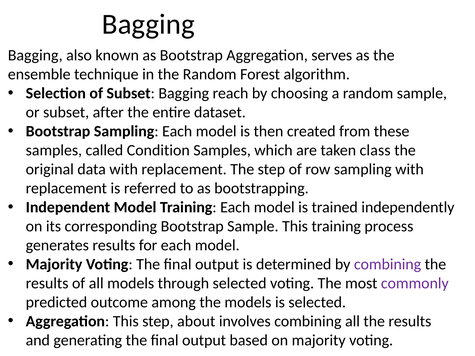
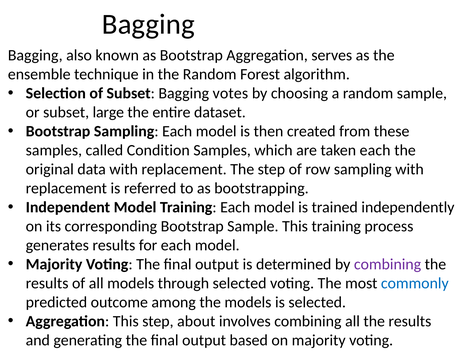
reach: reach -> votes
after: after -> large
taken class: class -> each
commonly colour: purple -> blue
